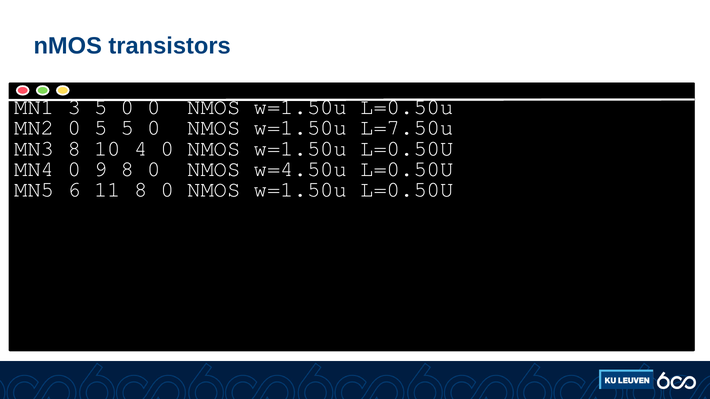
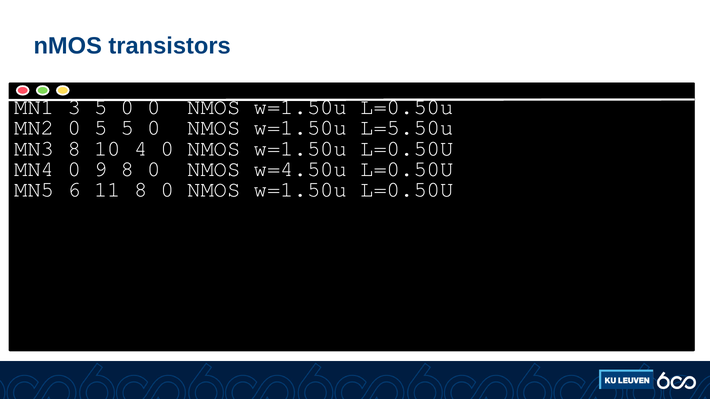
L=7.50u: L=7.50u -> L=5.50u
